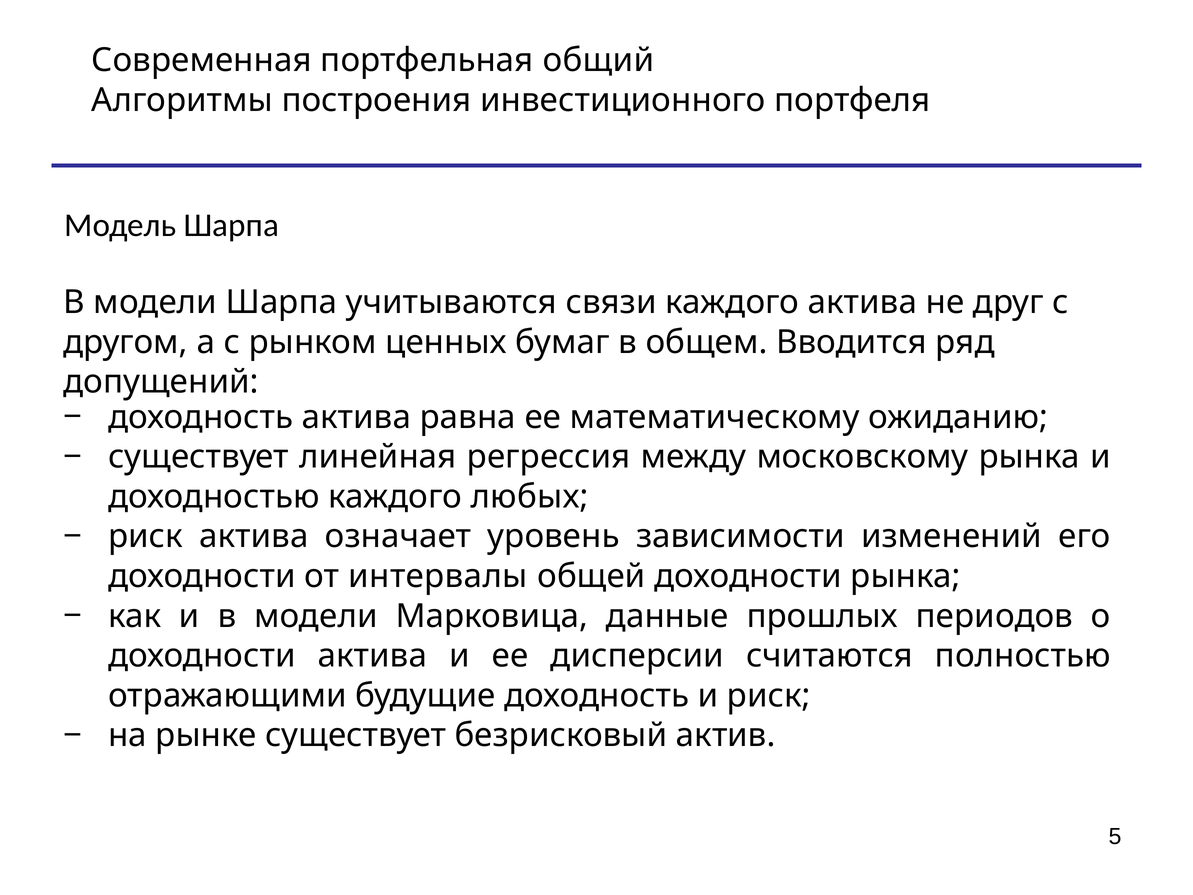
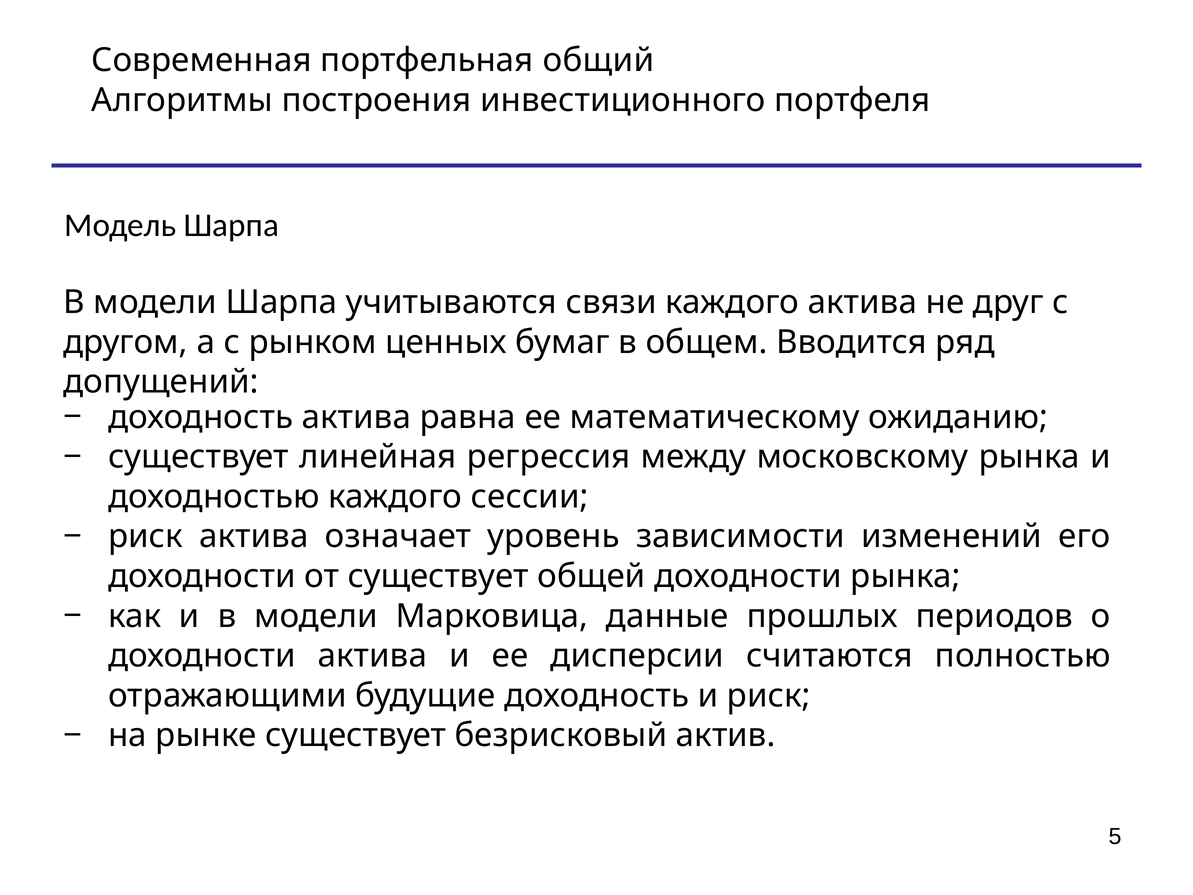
любых: любых -> сессии
от интервалы: интервалы -> существует
